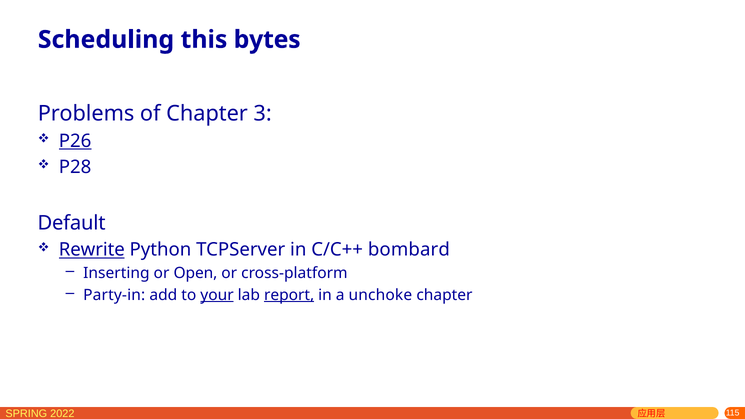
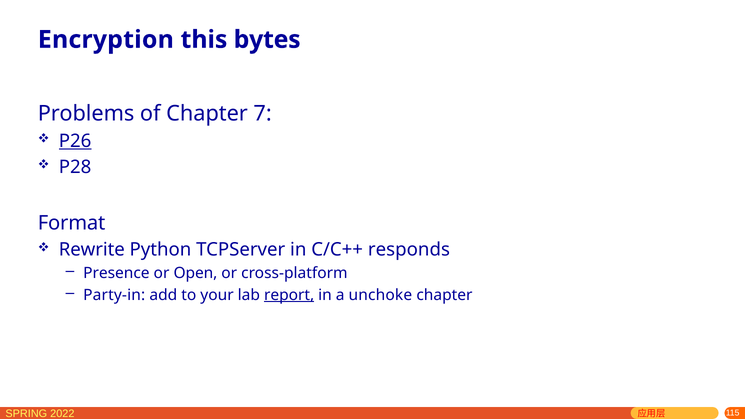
Scheduling: Scheduling -> Encryption
3: 3 -> 7
Default: Default -> Format
Rewrite underline: present -> none
bombard: bombard -> responds
Inserting: Inserting -> Presence
your underline: present -> none
